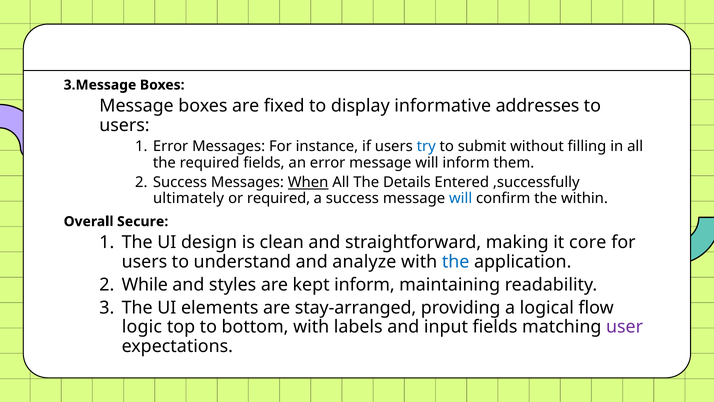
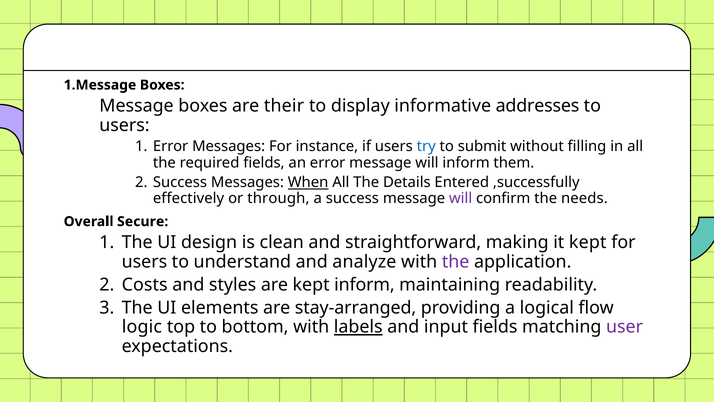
3.Message: 3.Message -> 1.Message
fixed: fixed -> their
ultimately: ultimately -> effectively
or required: required -> through
will at (461, 198) colour: blue -> purple
within: within -> needs
it core: core -> kept
the at (456, 261) colour: blue -> purple
While: While -> Costs
labels underline: none -> present
